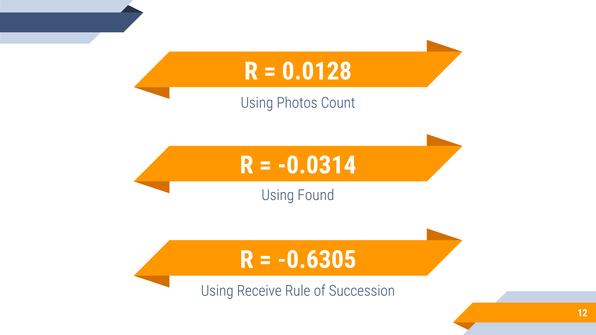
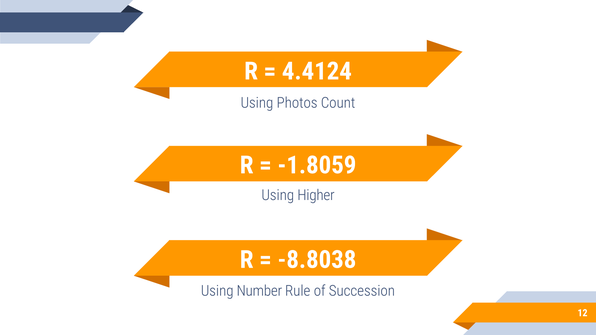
0.0128: 0.0128 -> 4.4124
-0.0314: -0.0314 -> -1.8059
Found: Found -> Higher
-0.6305: -0.6305 -> -8.8038
Receive: Receive -> Number
